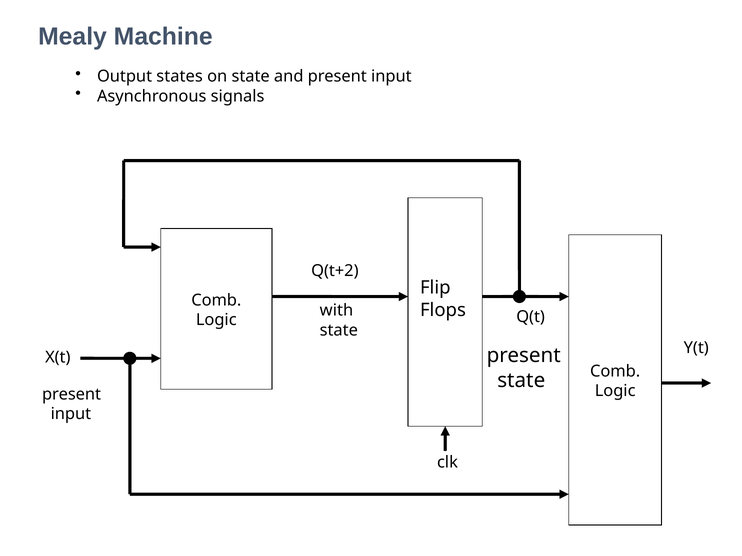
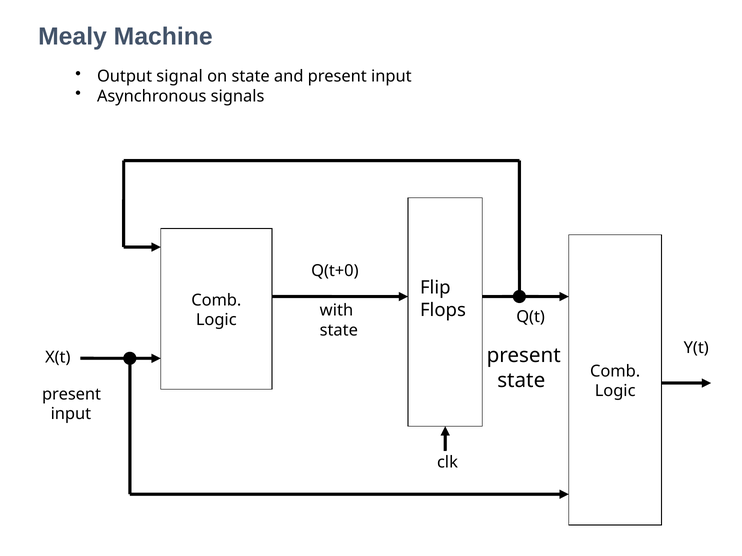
states: states -> signal
Q(t+2: Q(t+2 -> Q(t+0
